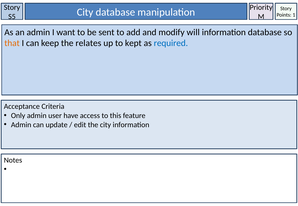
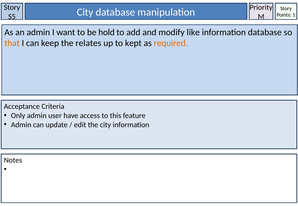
sent: sent -> hold
will: will -> like
required colour: blue -> orange
